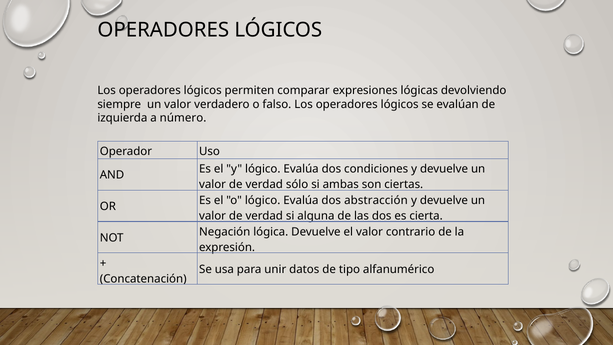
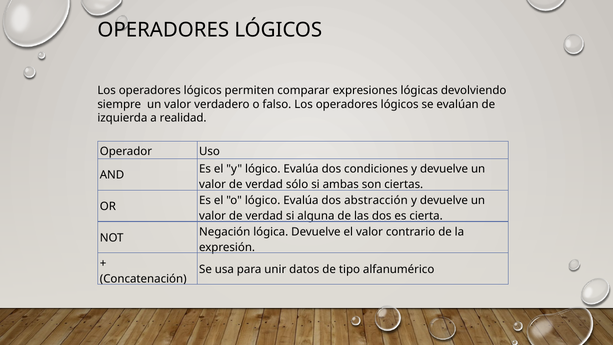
número: número -> realidad
